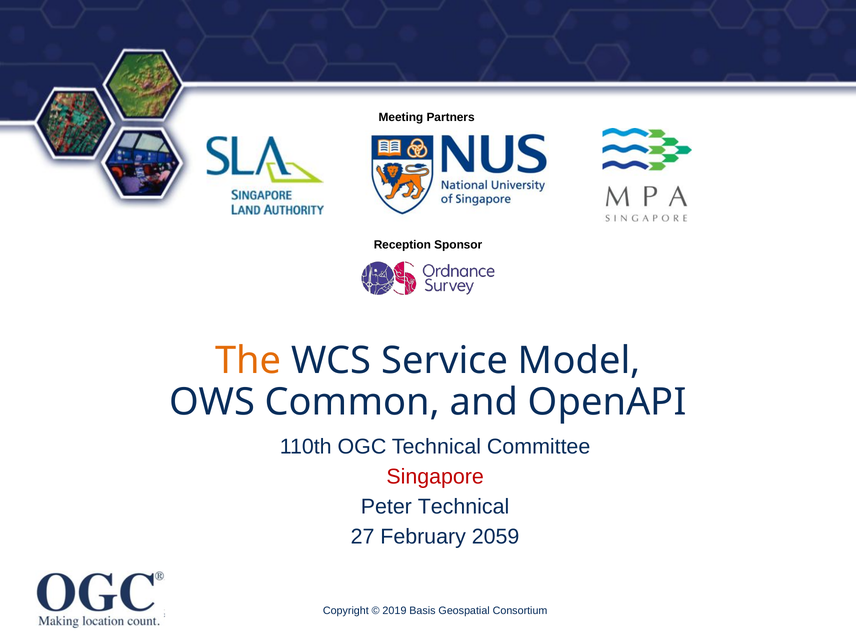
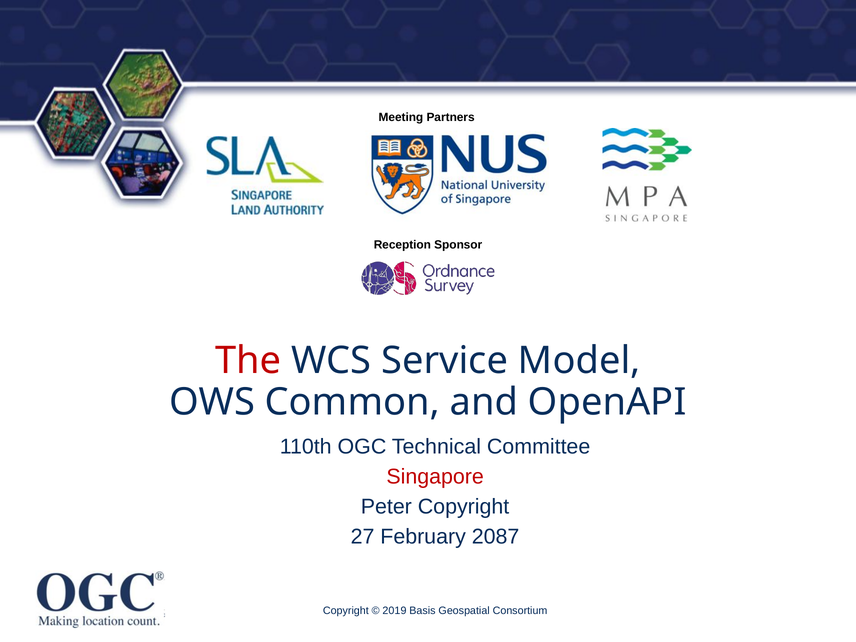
The colour: orange -> red
Peter Technical: Technical -> Copyright
2059: 2059 -> 2087
